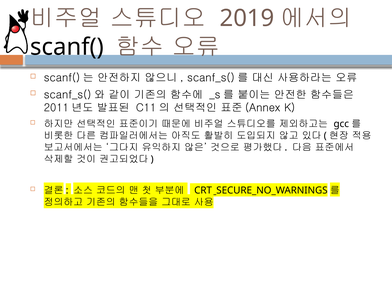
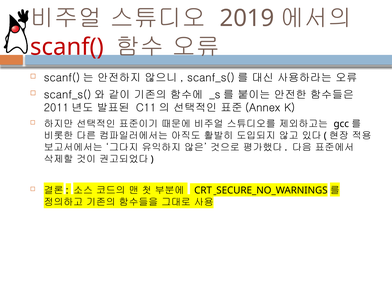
scanf( colour: black -> red
